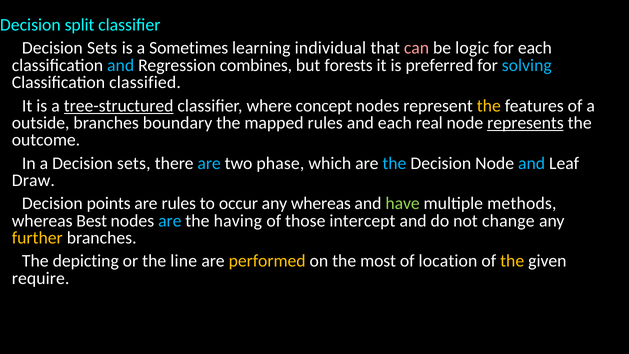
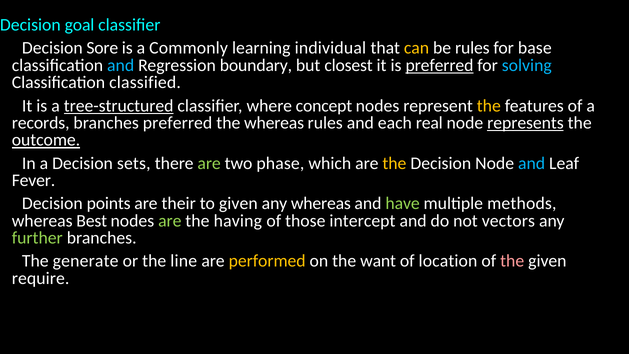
split: split -> goal
Sets at (102, 48): Sets -> Sore
Sometimes: Sometimes -> Commonly
can colour: pink -> yellow
be logic: logic -> rules
for each: each -> base
combines: combines -> boundary
forests: forests -> closest
preferred at (439, 65) underline: none -> present
outside: outside -> records
branches boundary: boundary -> preferred
the mapped: mapped -> whereas
outcome underline: none -> present
are at (209, 163) colour: light blue -> light green
the at (394, 163) colour: light blue -> yellow
Draw: Draw -> Fever
are rules: rules -> their
to occur: occur -> given
are at (170, 221) colour: light blue -> light green
change: change -> vectors
further colour: yellow -> light green
depicting: depicting -> generate
most: most -> want
the at (512, 261) colour: yellow -> pink
